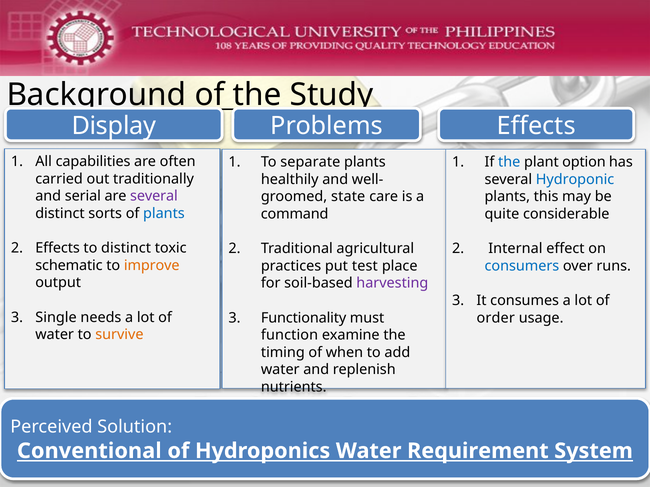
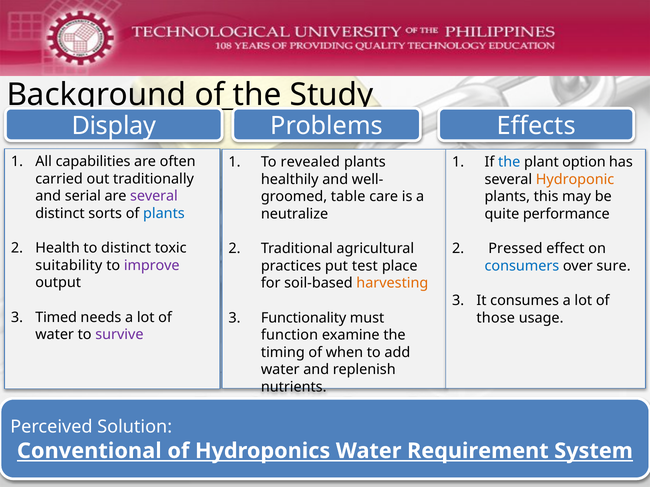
separate: separate -> revealed
Hydroponic colour: blue -> orange
state: state -> table
command: command -> neutralize
considerable: considerable -> performance
Effects at (58, 248): Effects -> Health
Internal: Internal -> Pressed
schematic: schematic -> suitability
improve colour: orange -> purple
runs: runs -> sure
harvesting colour: purple -> orange
Single: Single -> Timed
order: order -> those
survive colour: orange -> purple
